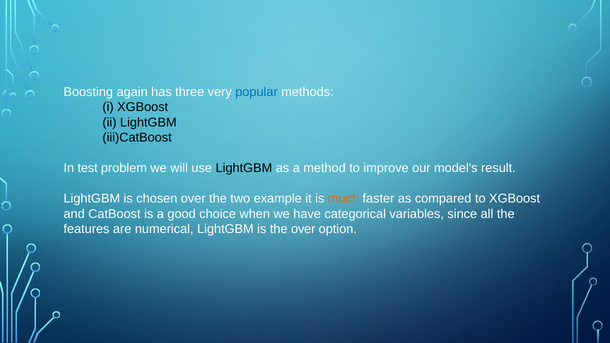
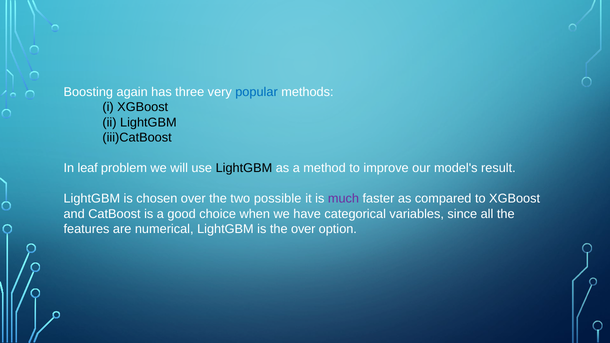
test: test -> leaf
example: example -> possible
much colour: orange -> purple
